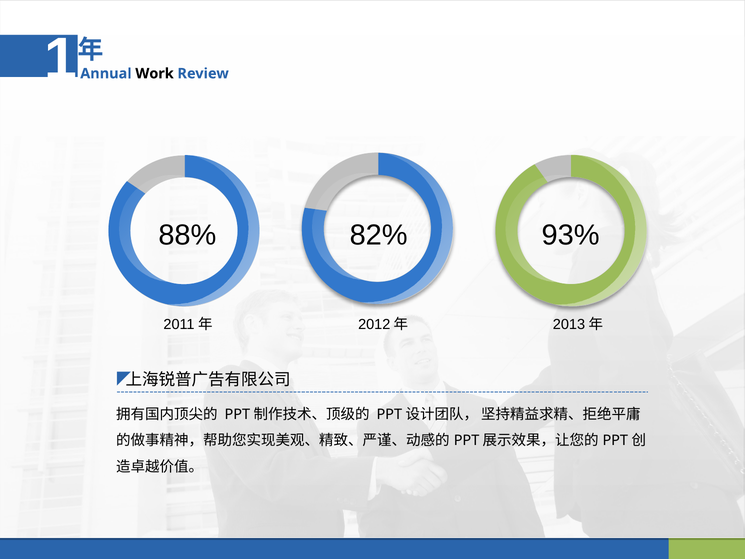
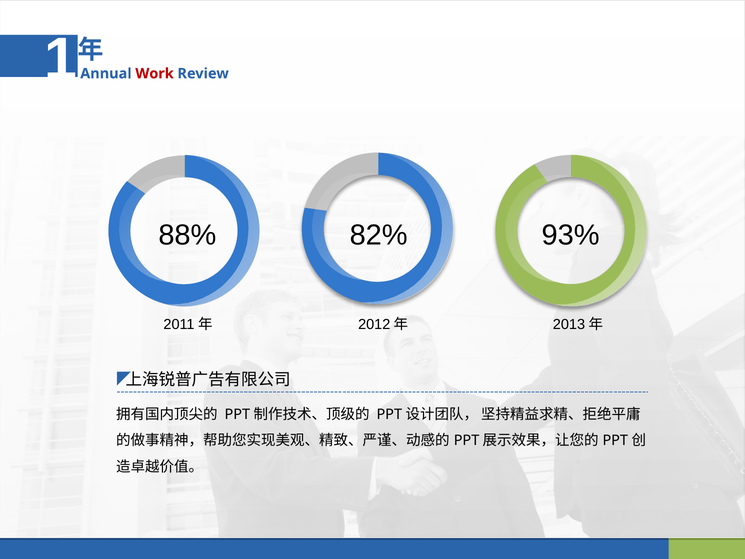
Work colour: black -> red
